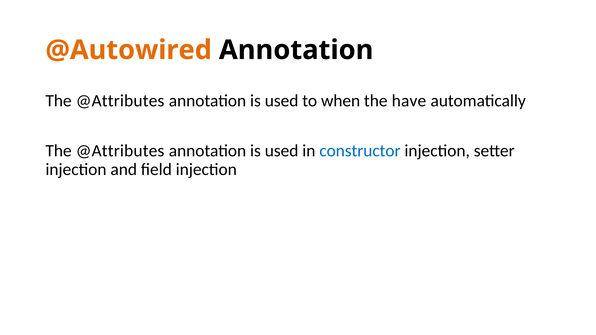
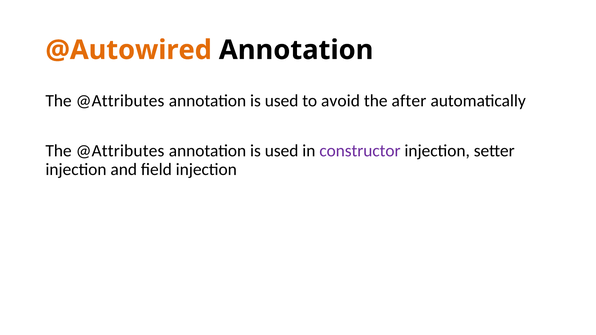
when: when -> avoid
have: have -> after
constructor colour: blue -> purple
